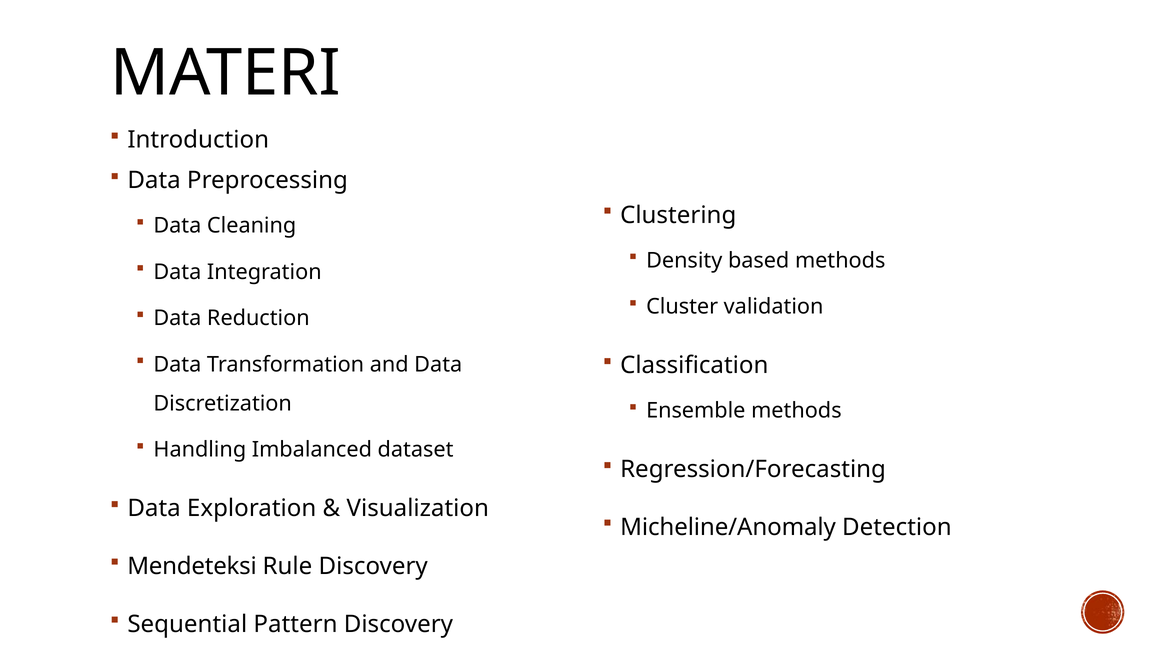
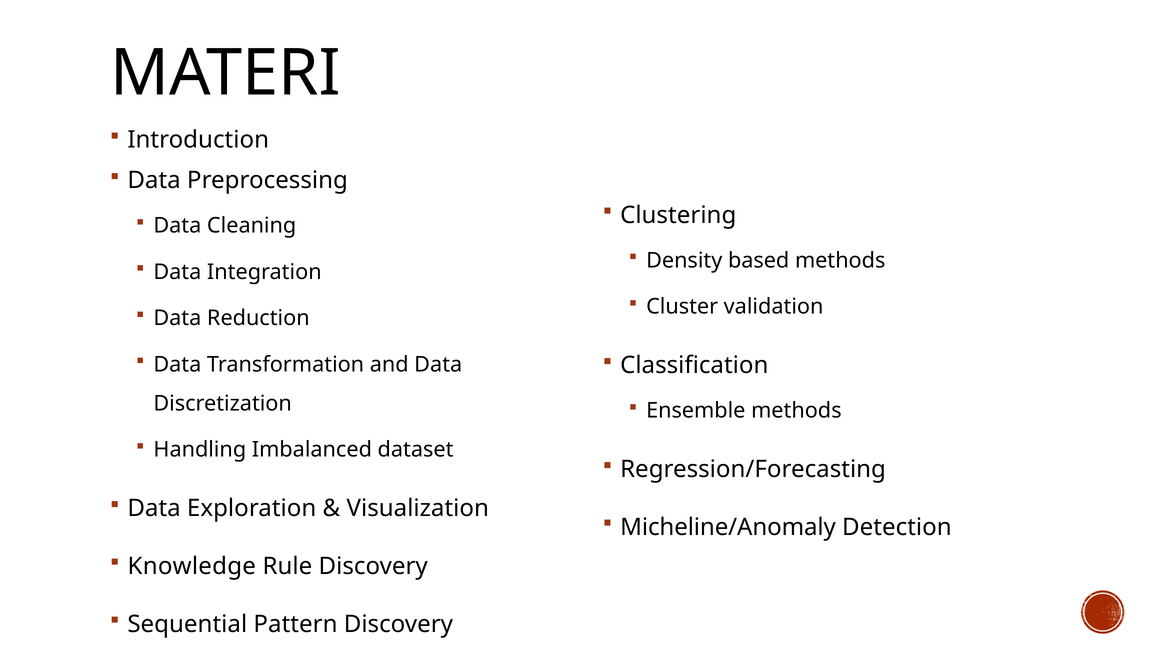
Mendeteksi: Mendeteksi -> Knowledge
